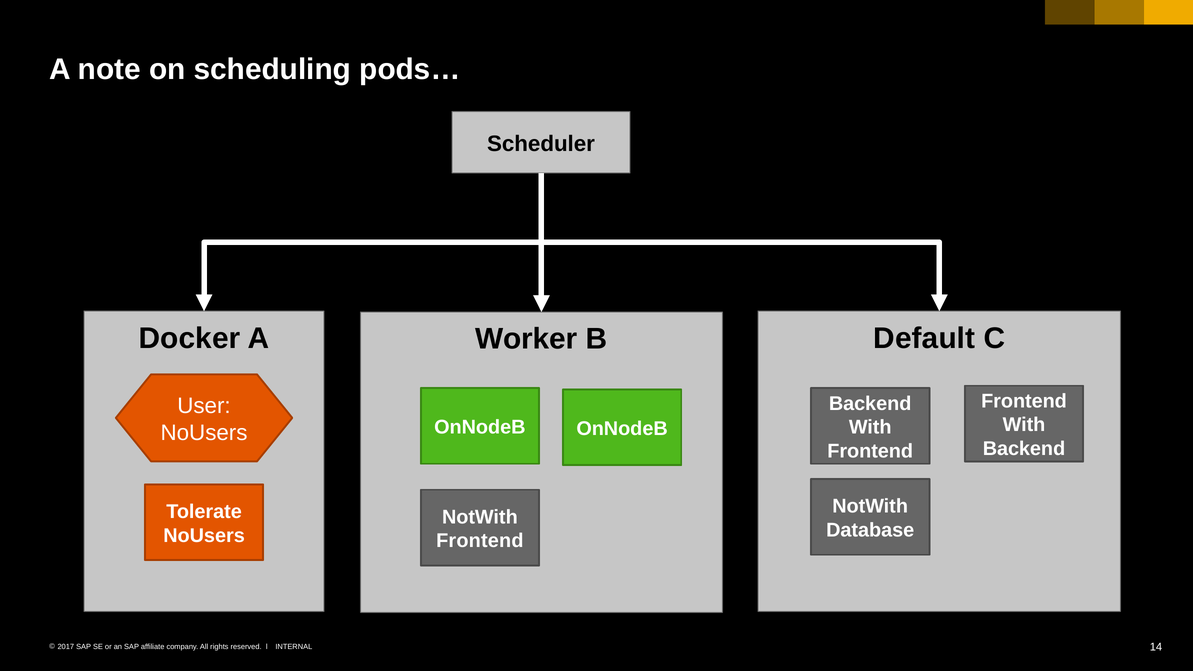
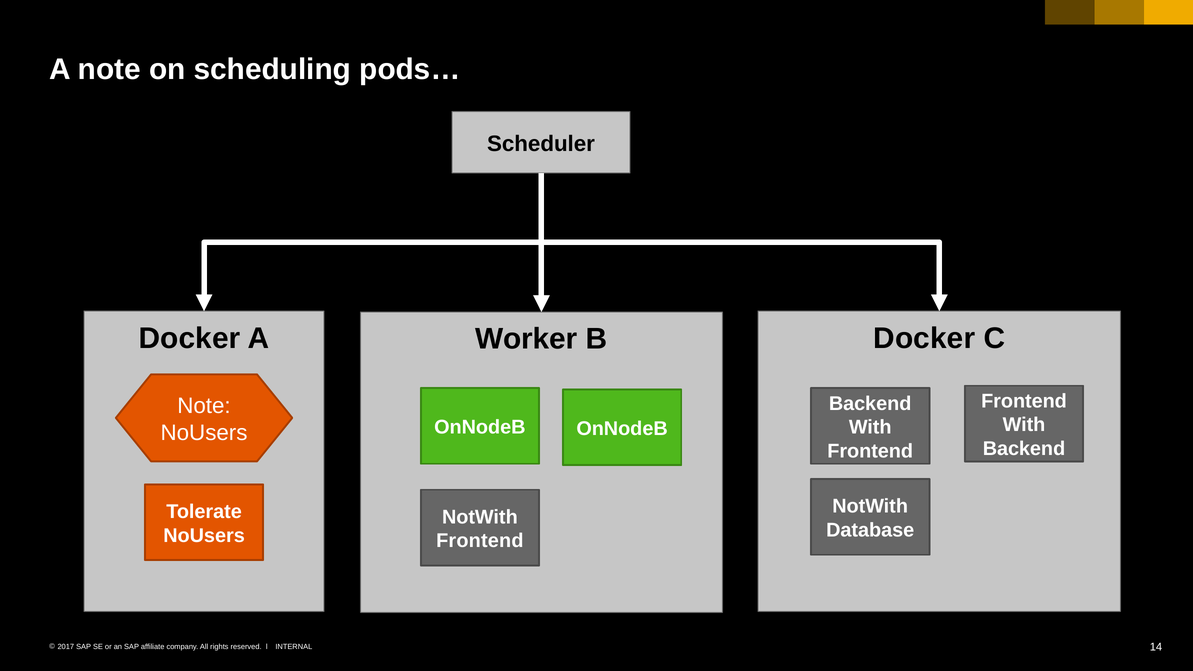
Default at (924, 338): Default -> Docker
User at (204, 406): User -> Note
